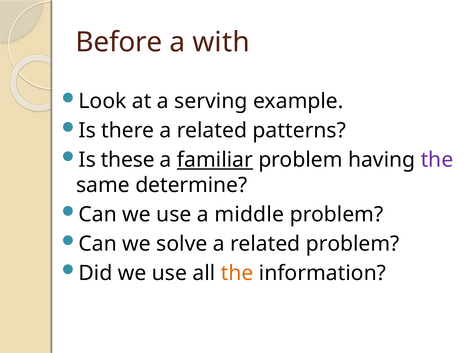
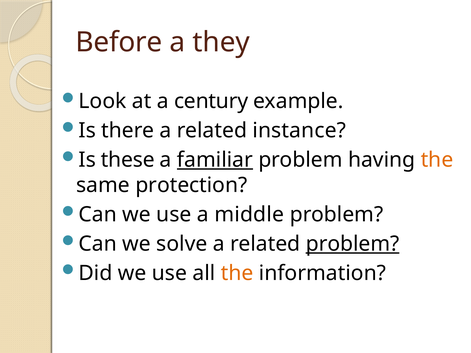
with: with -> they
serving: serving -> century
patterns: patterns -> instance
the at (437, 160) colour: purple -> orange
determine: determine -> protection
problem at (353, 244) underline: none -> present
